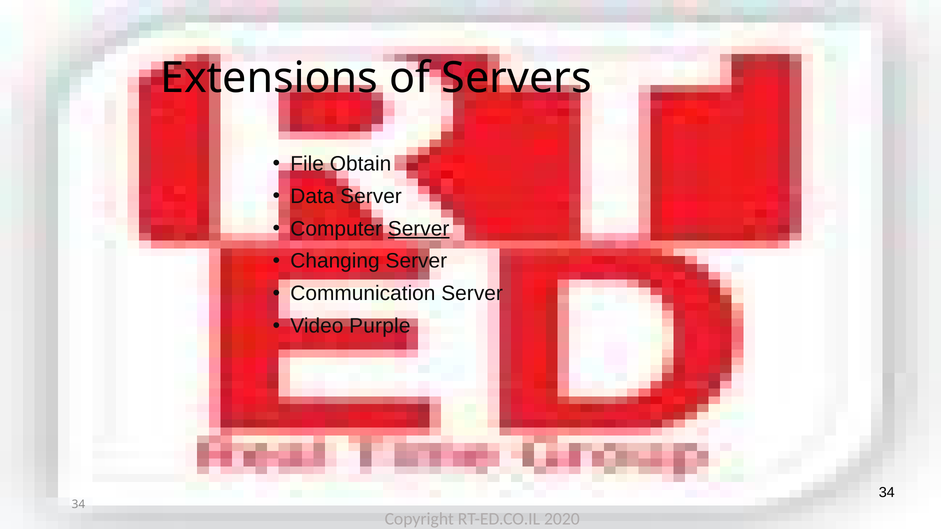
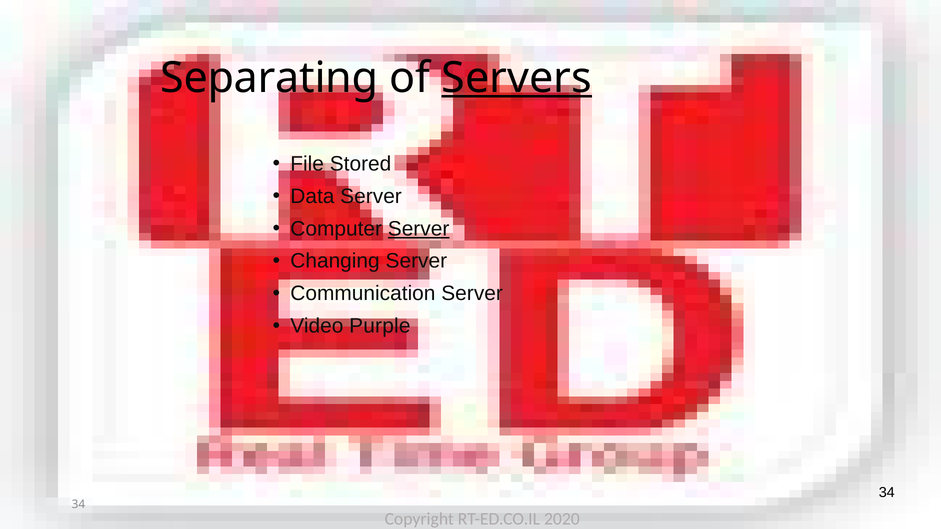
Extensions: Extensions -> Separating
Servers underline: none -> present
Obtain: Obtain -> Stored
